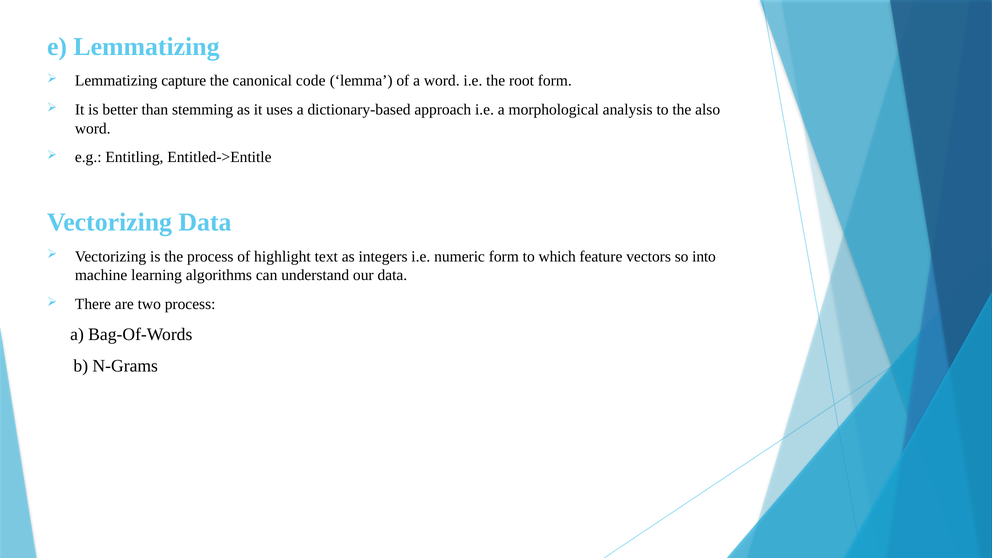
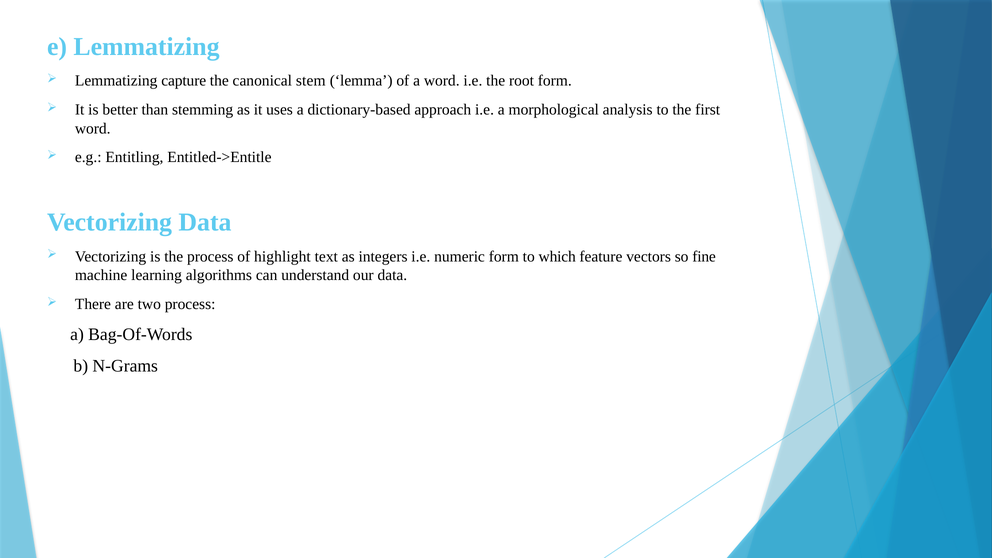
code: code -> stem
also: also -> first
into: into -> fine
